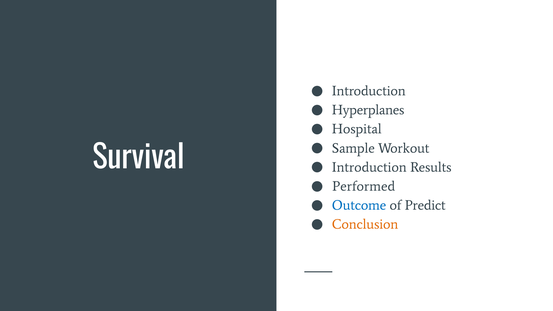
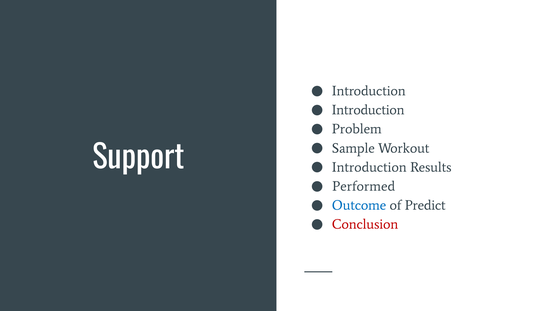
Hyperplanes at (368, 110): Hyperplanes -> Introduction
Hospital: Hospital -> Problem
Survival: Survival -> Support
Conclusion colour: orange -> red
